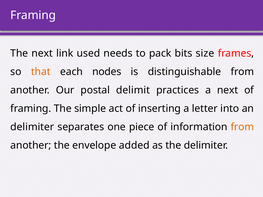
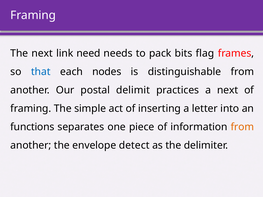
used: used -> need
size: size -> flag
that colour: orange -> blue
delimiter at (32, 127): delimiter -> functions
added: added -> detect
